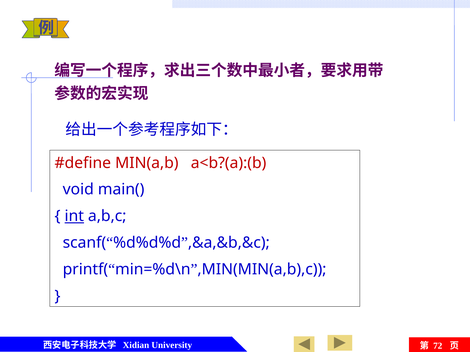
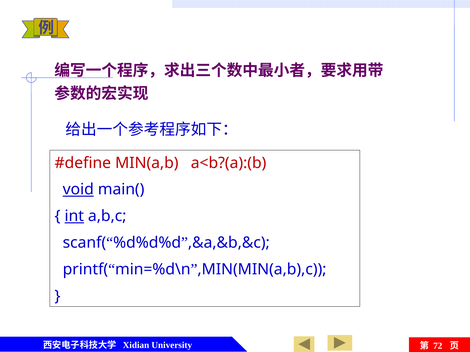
void underline: none -> present
